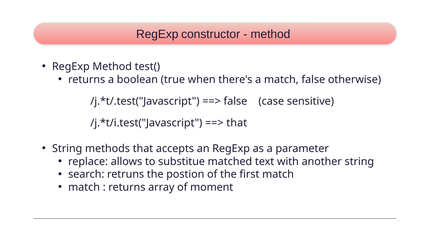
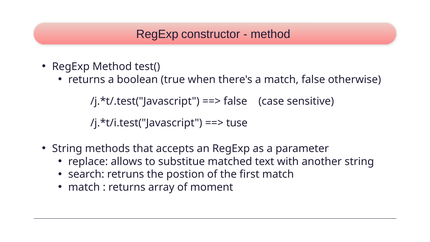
that at (237, 123): that -> tuse
